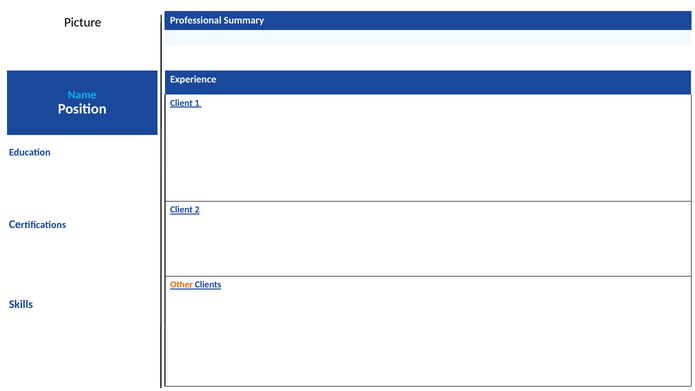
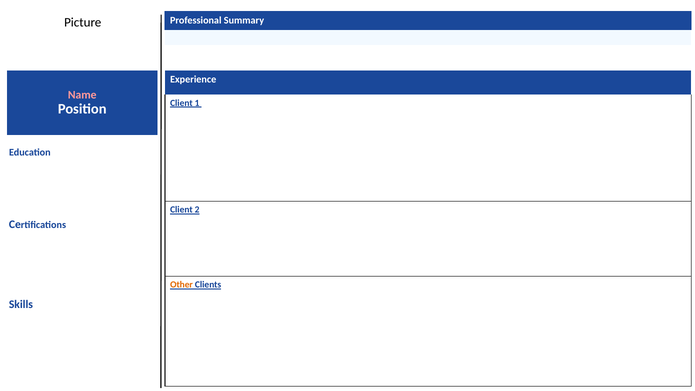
Name colour: light blue -> pink
